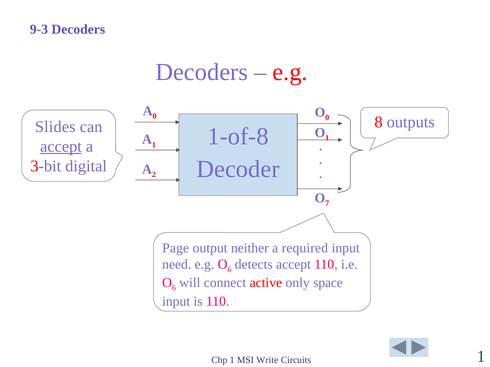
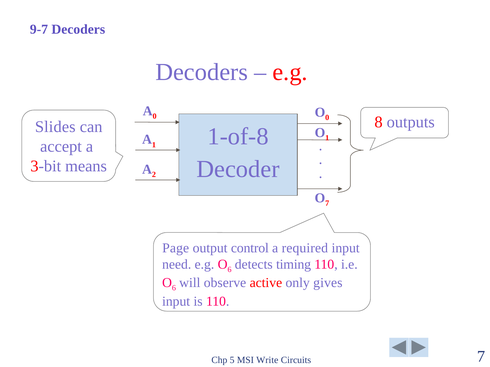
9-3: 9-3 -> 9-7
accept at (61, 147) underline: present -> none
digital: digital -> means
neither: neither -> control
detects accept: accept -> timing
connect: connect -> observe
space: space -> gives
Chp 1: 1 -> 5
Circuits 1: 1 -> 7
